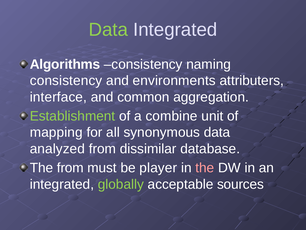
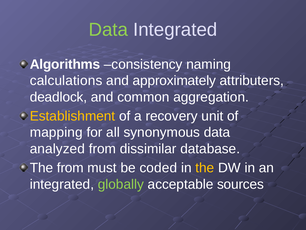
consistency at (66, 81): consistency -> calculations
environments: environments -> approximately
interface: interface -> deadlock
Establishment colour: light green -> yellow
combine: combine -> recovery
player: player -> coded
the at (205, 168) colour: pink -> yellow
